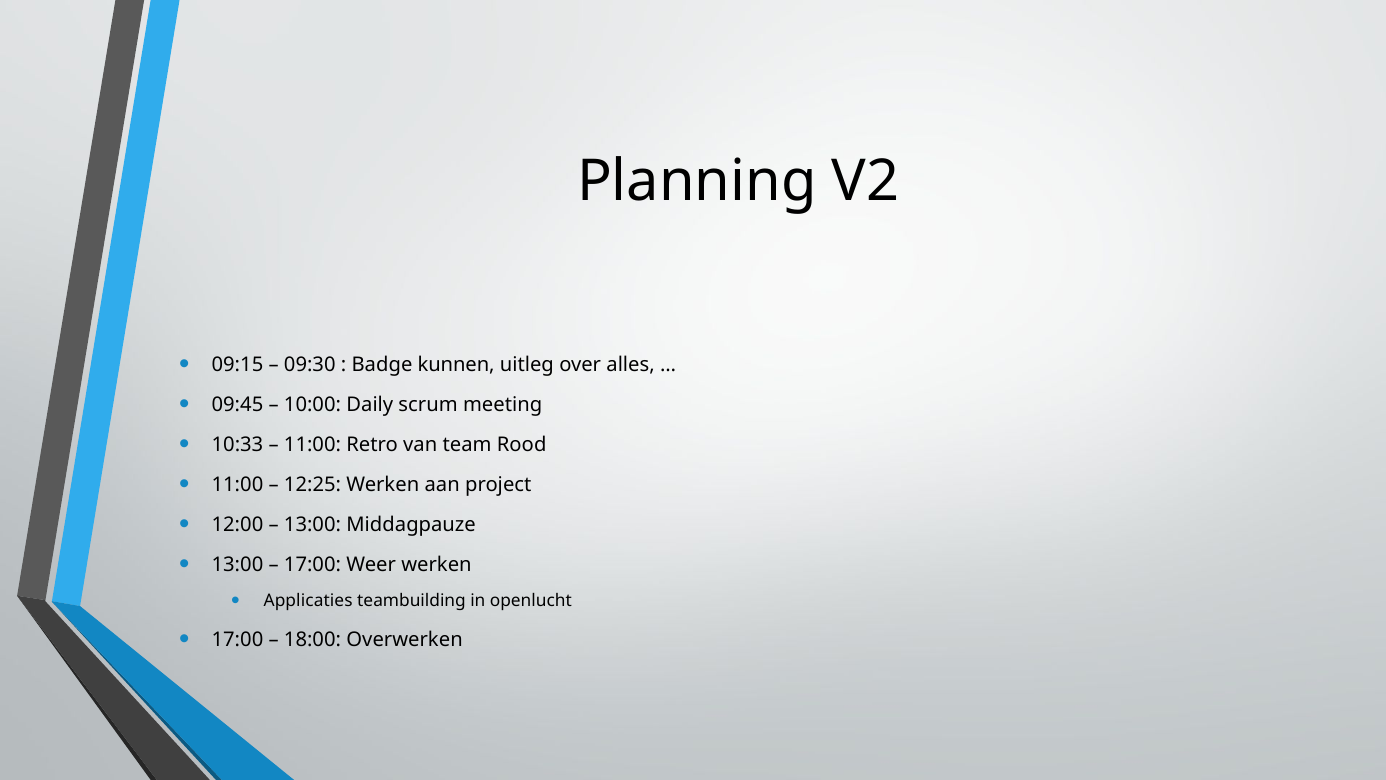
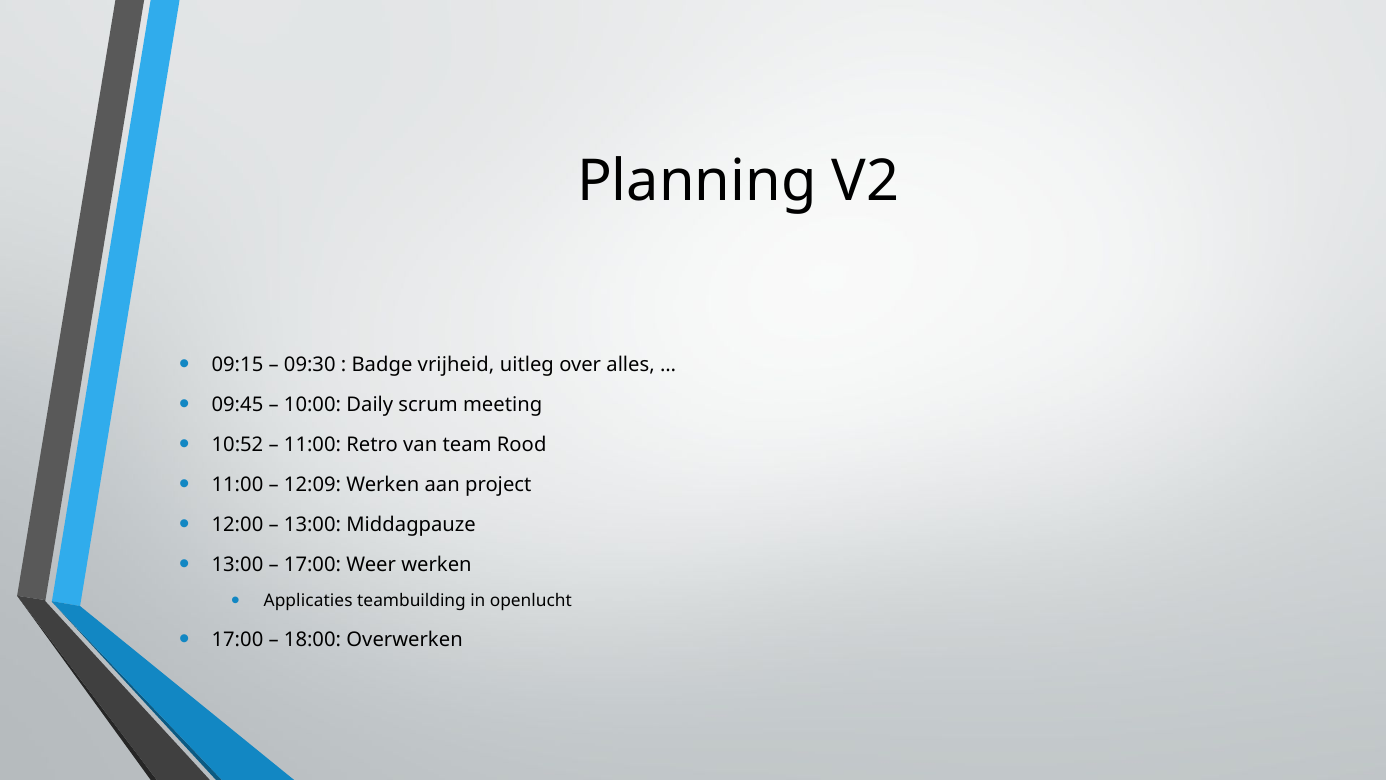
kunnen: kunnen -> vrijheid
10:33: 10:33 -> 10:52
12:25: 12:25 -> 12:09
